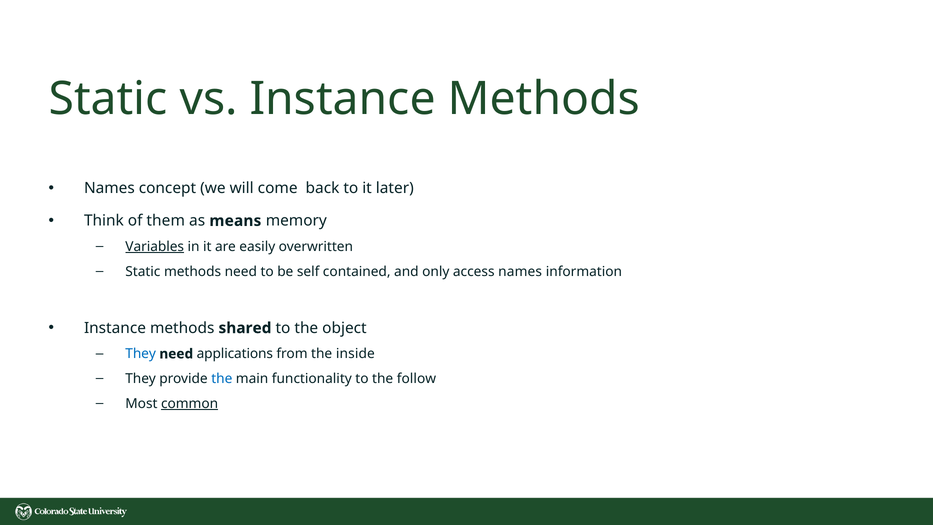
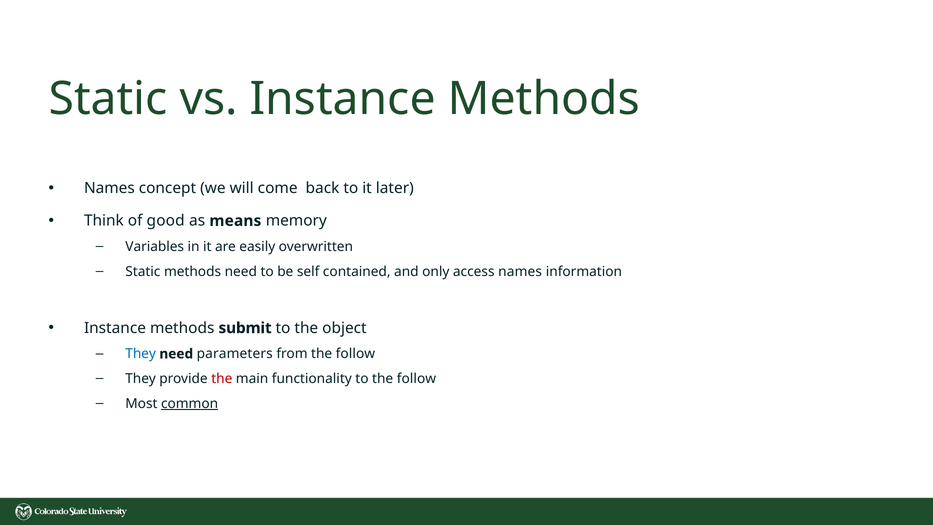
them: them -> good
Variables underline: present -> none
shared: shared -> submit
applications: applications -> parameters
from the inside: inside -> follow
the at (222, 379) colour: blue -> red
